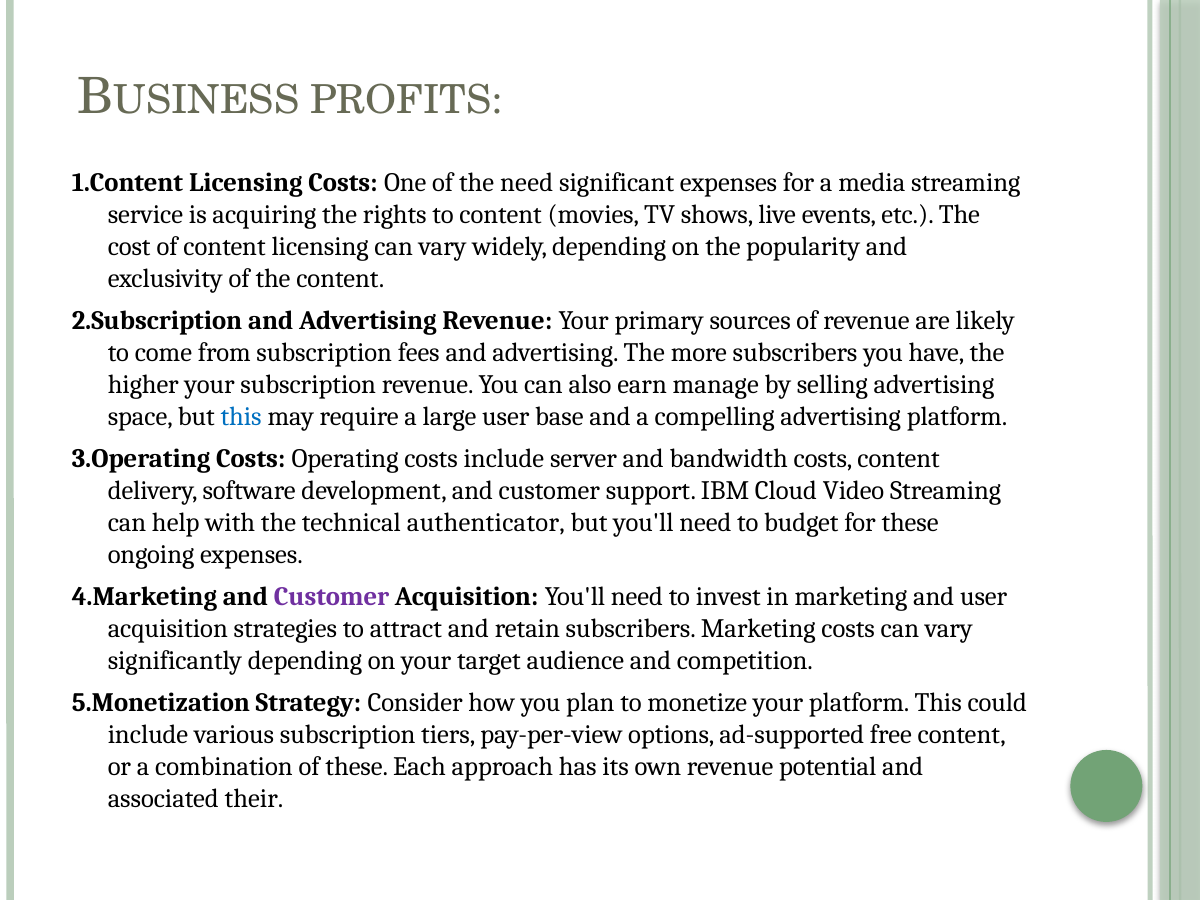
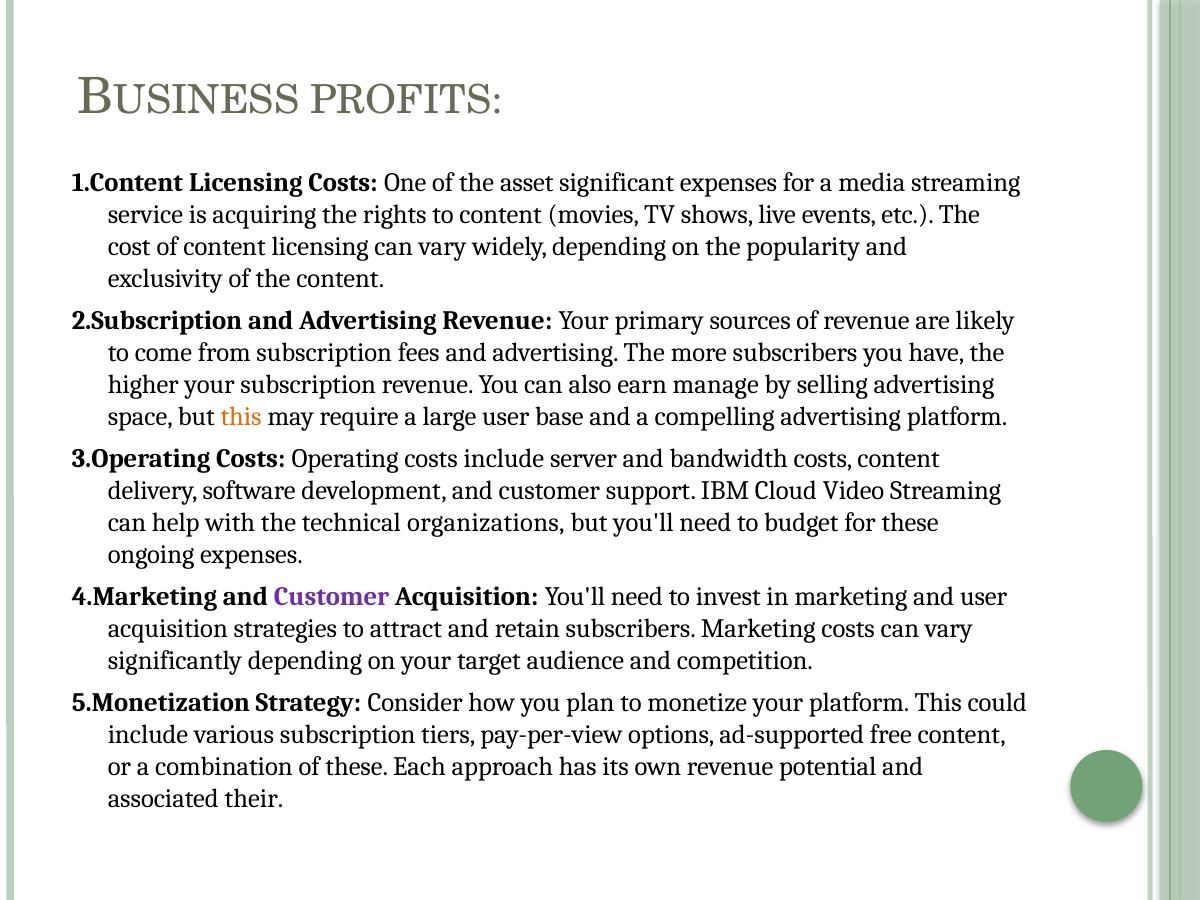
the need: need -> asset
this at (241, 417) colour: blue -> orange
authenticator: authenticator -> organizations
